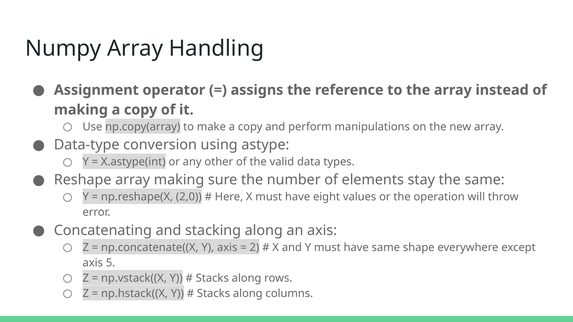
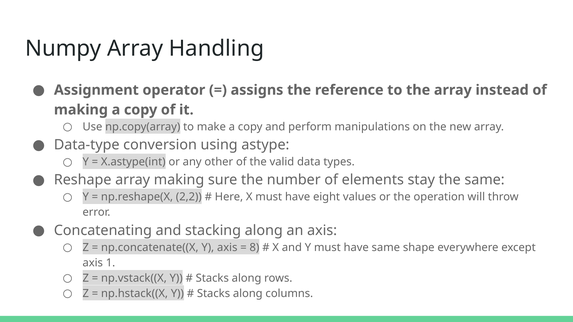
2,0: 2,0 -> 2,2
2: 2 -> 8
5: 5 -> 1
